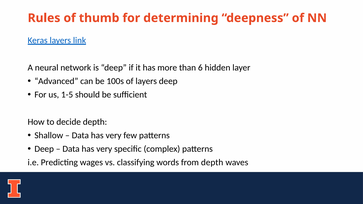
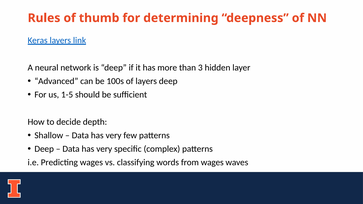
6: 6 -> 3
from depth: depth -> wages
